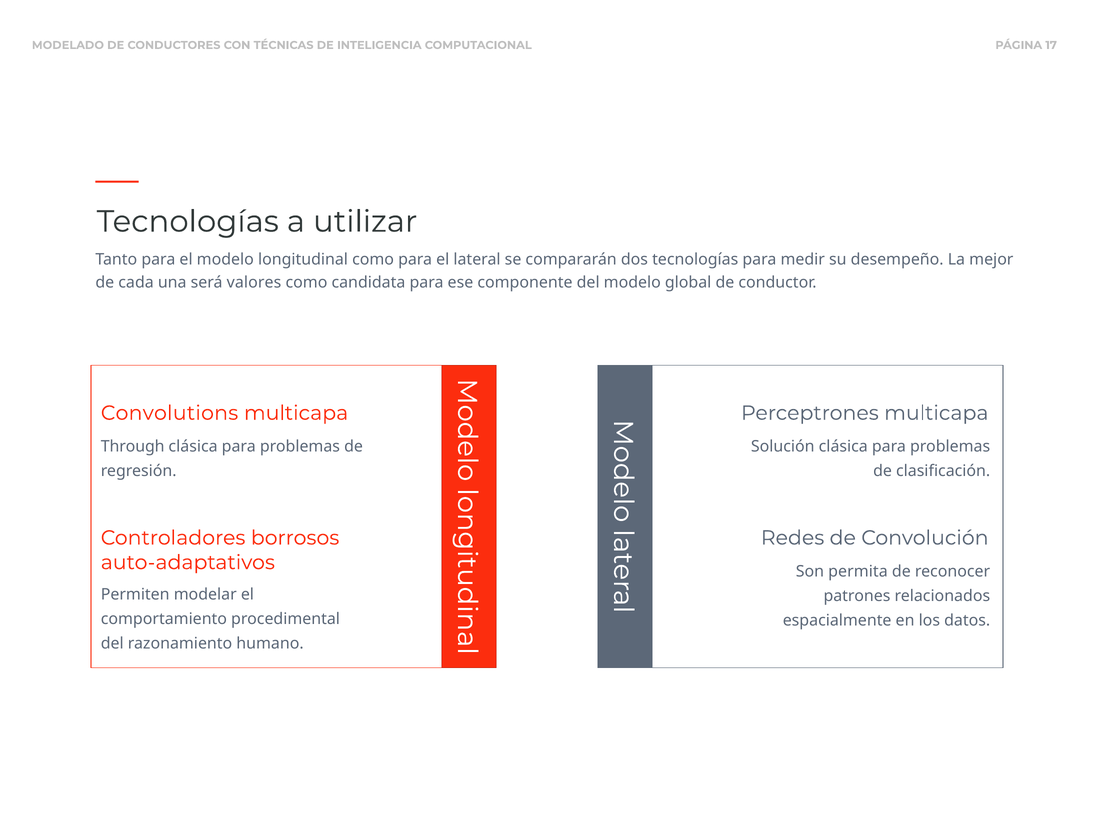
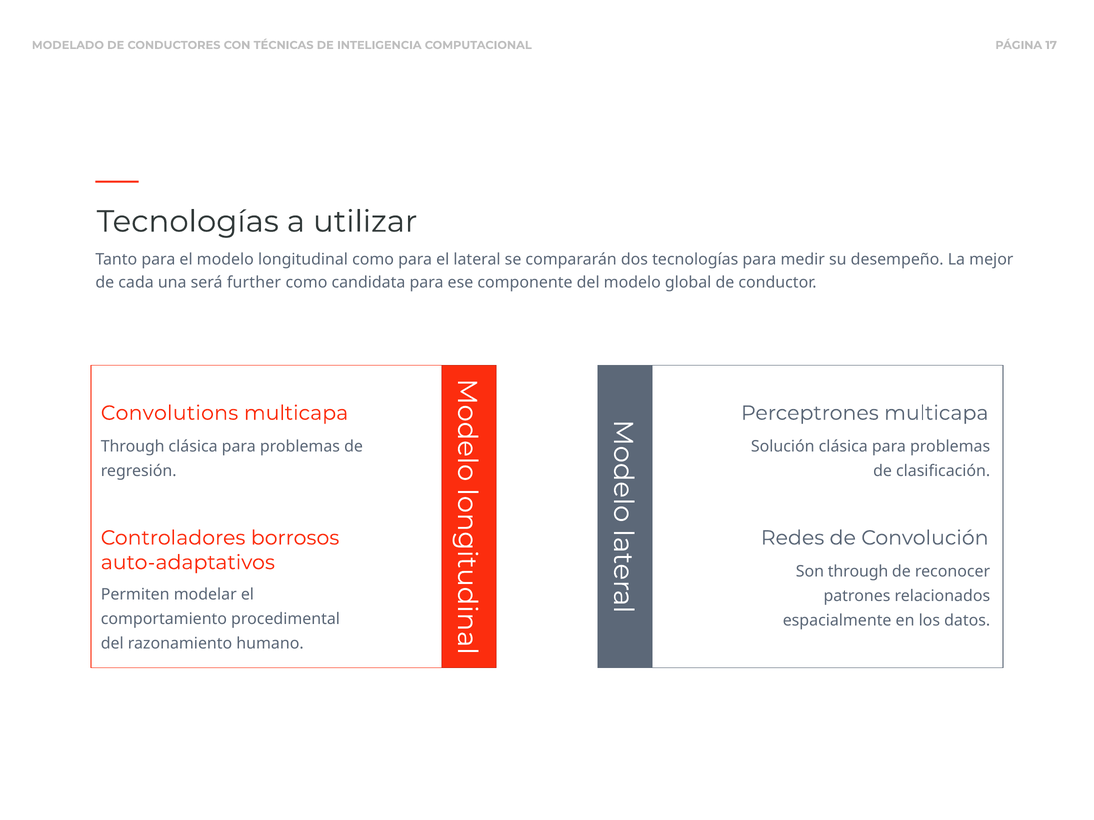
valores: valores -> further
Son permita: permita -> through
